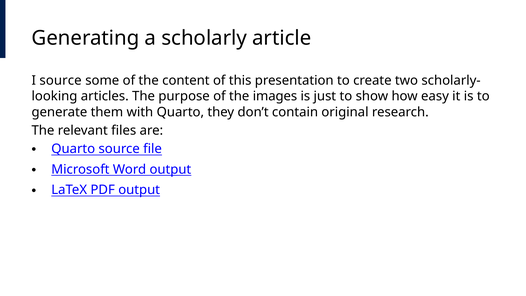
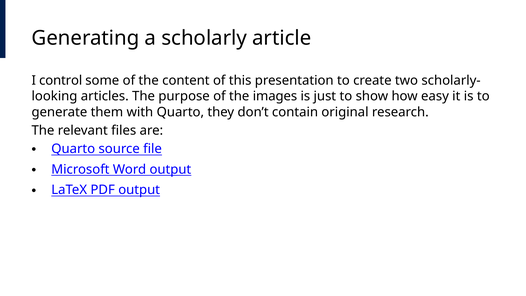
I source: source -> control
